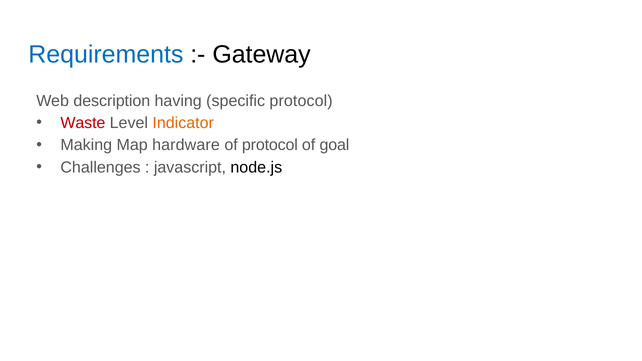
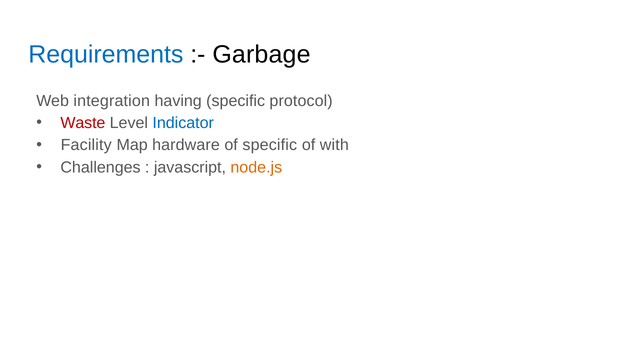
Gateway: Gateway -> Garbage
description: description -> integration
Indicator colour: orange -> blue
Making: Making -> Facility
of protocol: protocol -> specific
goal: goal -> with
node.js colour: black -> orange
